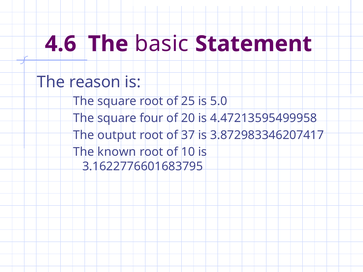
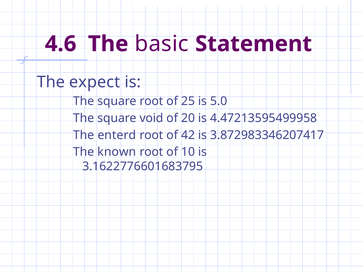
reason: reason -> expect
four: four -> void
output: output -> enterd
37: 37 -> 42
